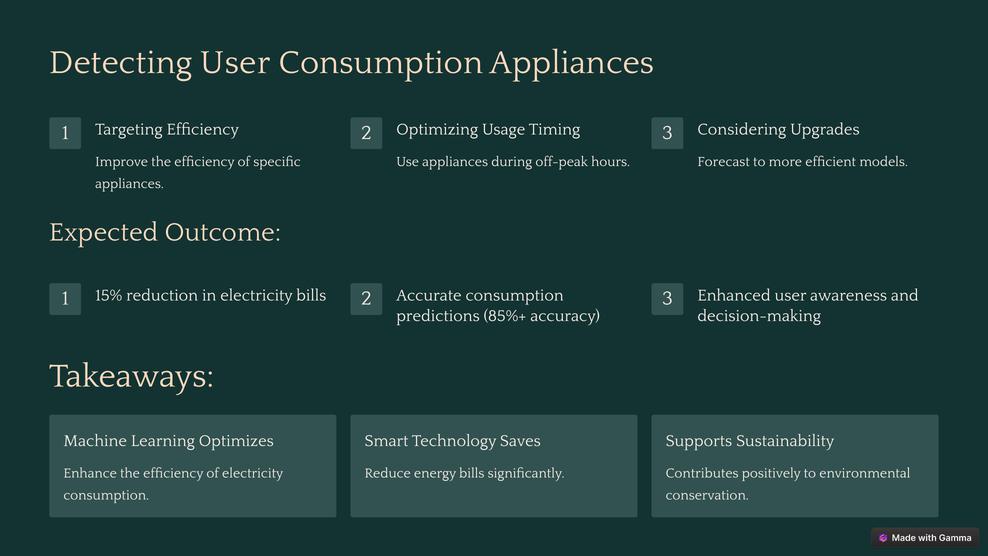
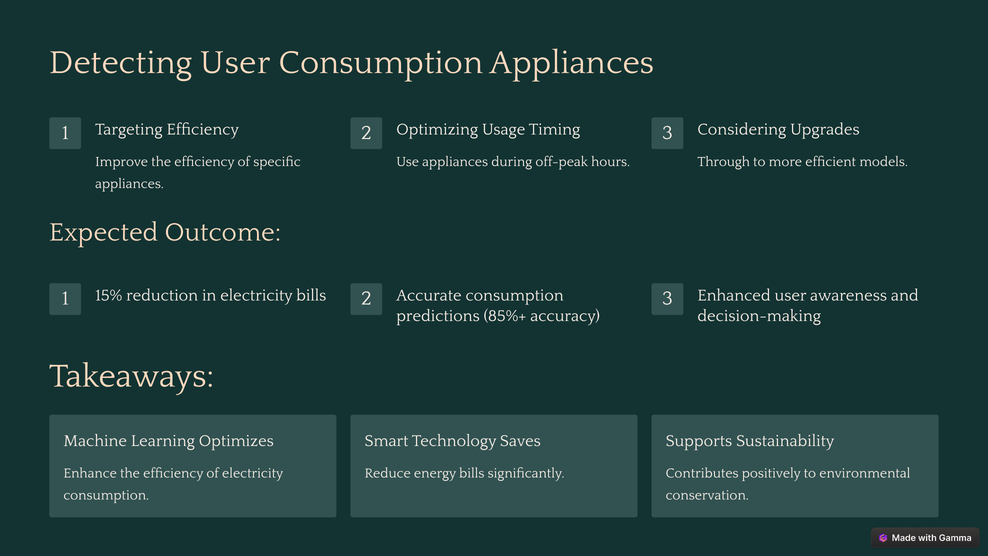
Forecast: Forecast -> Through
